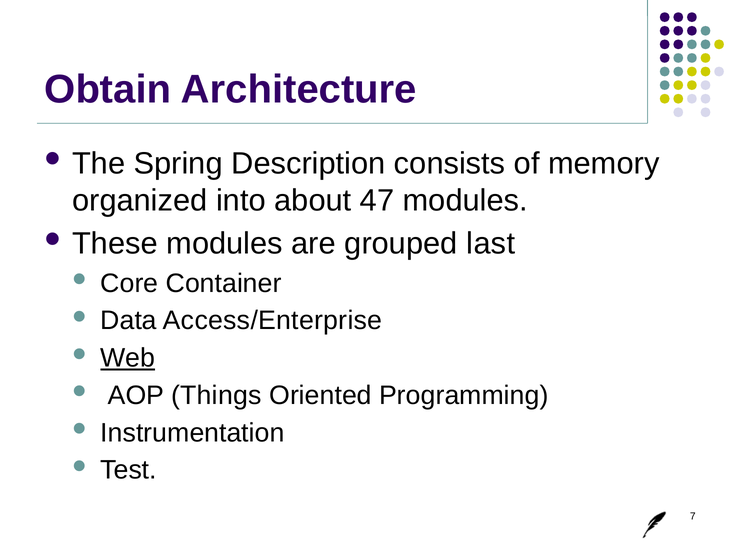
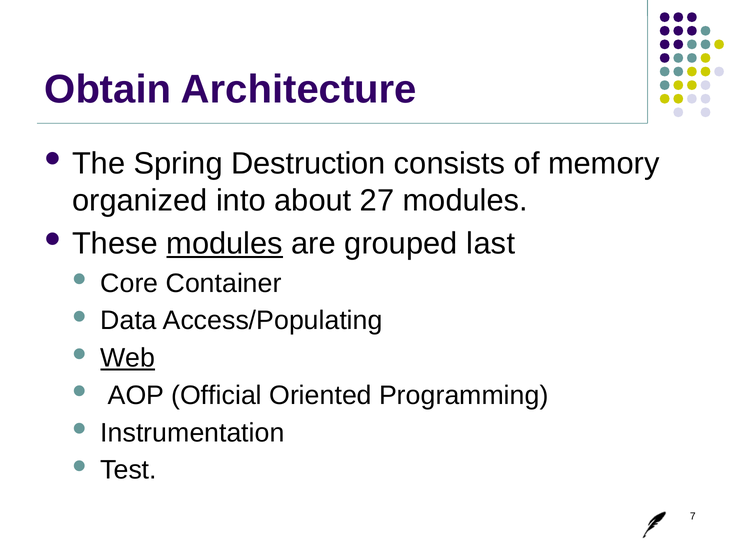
Description: Description -> Destruction
47: 47 -> 27
modules at (225, 244) underline: none -> present
Access/Enterprise: Access/Enterprise -> Access/Populating
Things: Things -> Official
